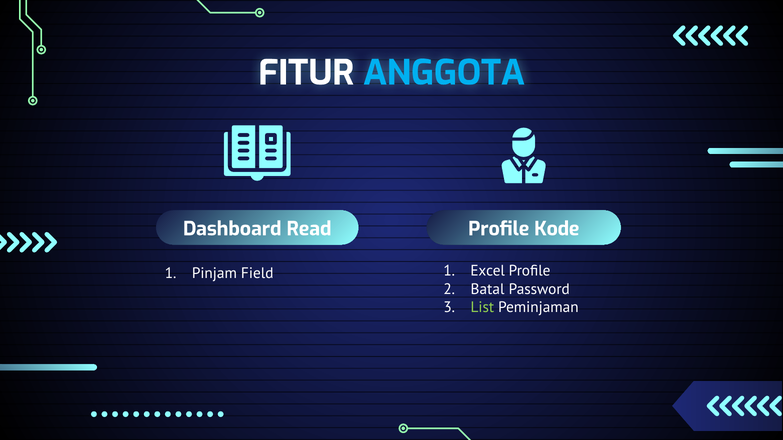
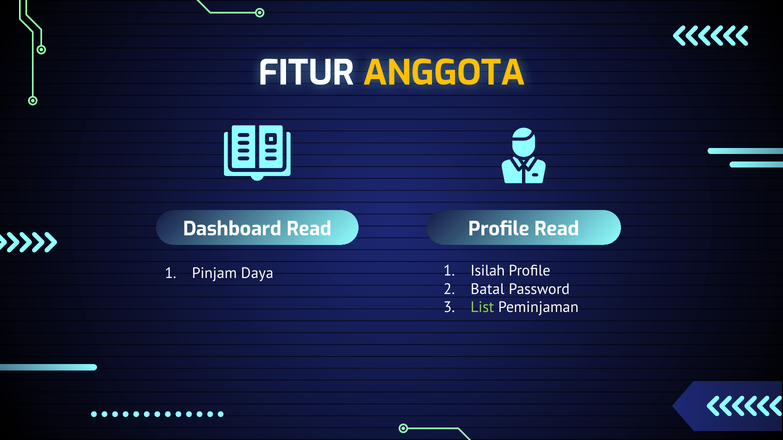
ANGGOTA colour: light blue -> yellow
Profile Kode: Kode -> Read
Excel: Excel -> Isilah
Field: Field -> Daya
